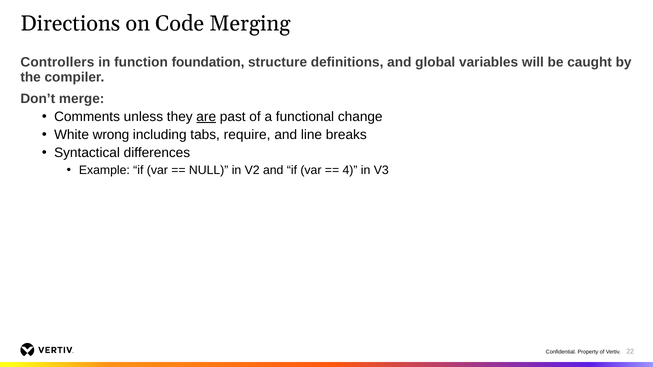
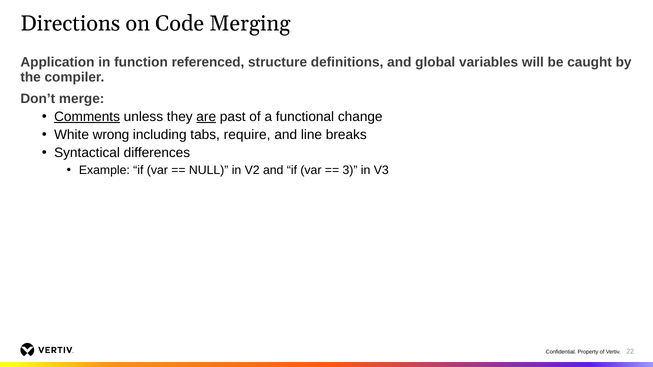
Controllers: Controllers -> Application
foundation: foundation -> referenced
Comments underline: none -> present
4: 4 -> 3
